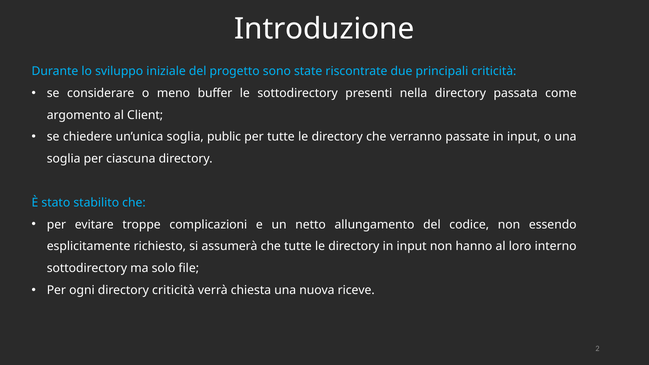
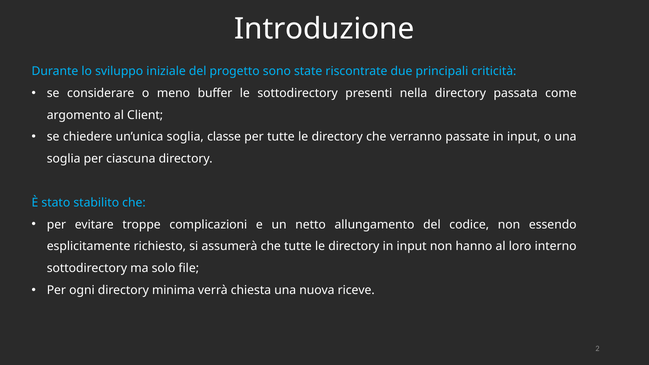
public: public -> classe
directory criticità: criticità -> minima
